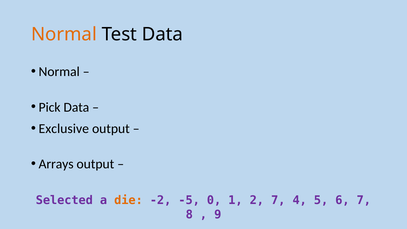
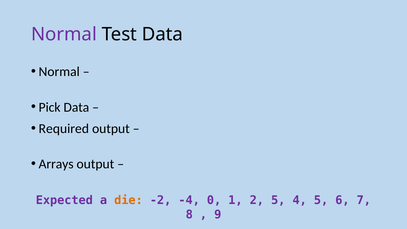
Normal at (64, 34) colour: orange -> purple
Exclusive: Exclusive -> Required
Selected: Selected -> Expected
-5: -5 -> -4
2 7: 7 -> 5
